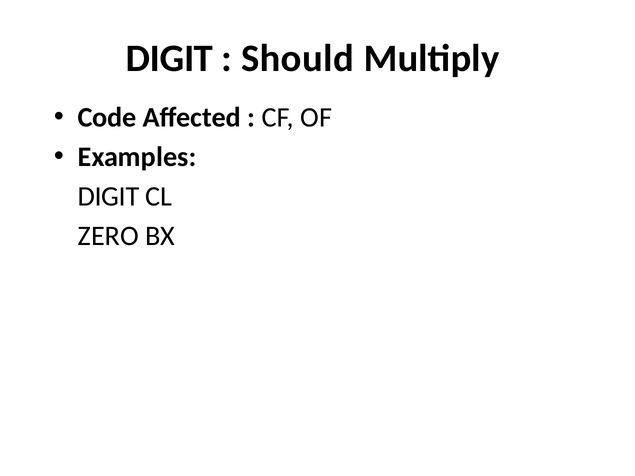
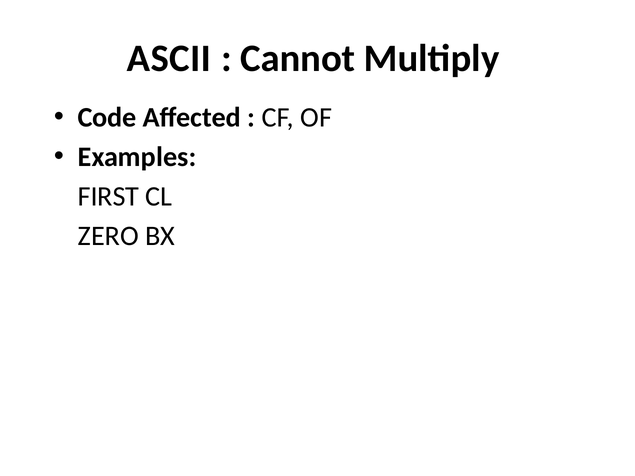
DIGIT at (169, 58): DIGIT -> ASCII
Should: Should -> Cannot
DIGIT at (109, 196): DIGIT -> FIRST
